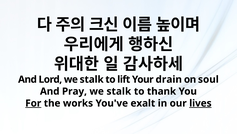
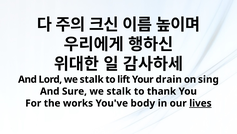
soul: soul -> sing
Pray: Pray -> Sure
For underline: present -> none
exalt: exalt -> body
